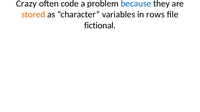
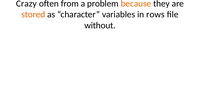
code: code -> from
because colour: blue -> orange
fictional: fictional -> without
